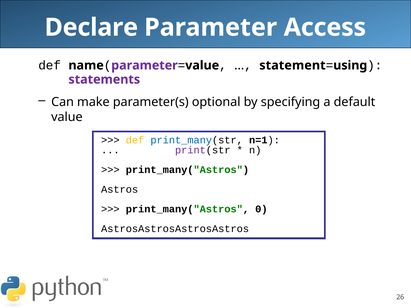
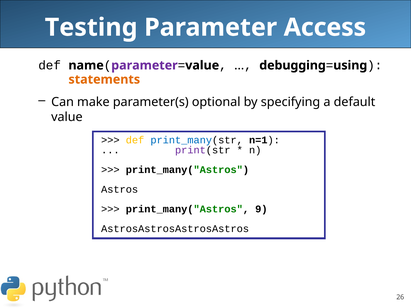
Declare: Declare -> Testing
statement: statement -> debugging
statements colour: purple -> orange
0: 0 -> 9
